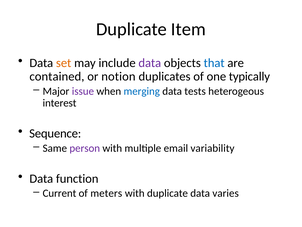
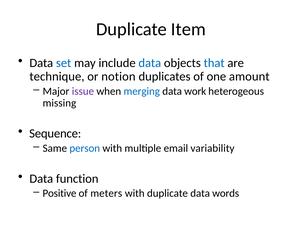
set colour: orange -> blue
data at (150, 63) colour: purple -> blue
contained: contained -> technique
typically: typically -> amount
tests: tests -> work
interest: interest -> missing
person colour: purple -> blue
Current: Current -> Positive
varies: varies -> words
